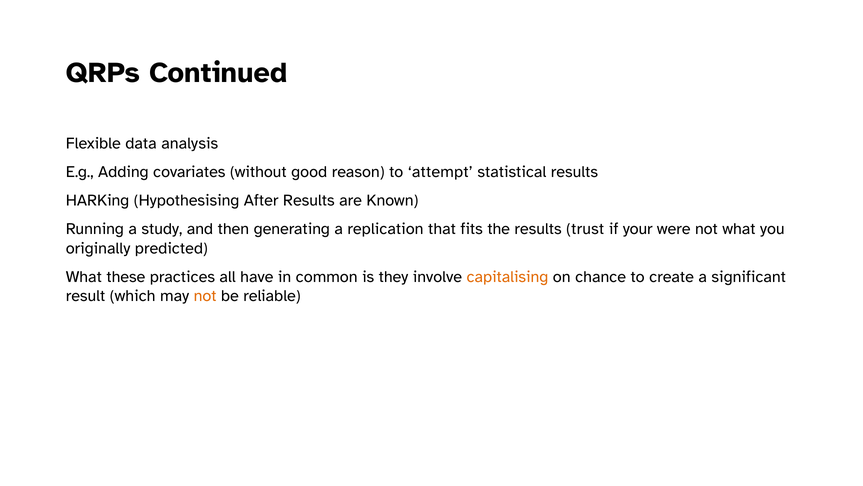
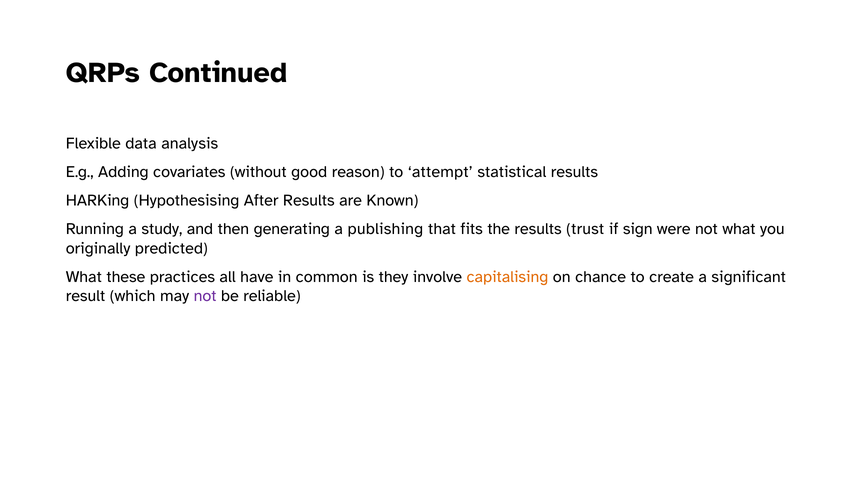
replication: replication -> publishing
your: your -> sign
not at (205, 296) colour: orange -> purple
